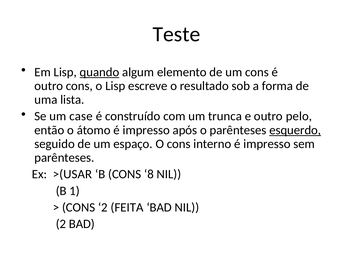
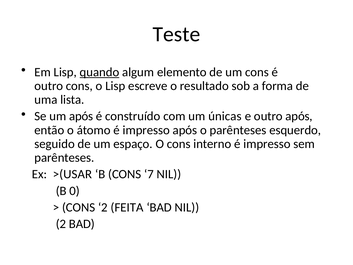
um case: case -> após
trunca: trunca -> únicas
outro pelo: pelo -> após
esquerdo underline: present -> none
8: 8 -> 7
1: 1 -> 0
